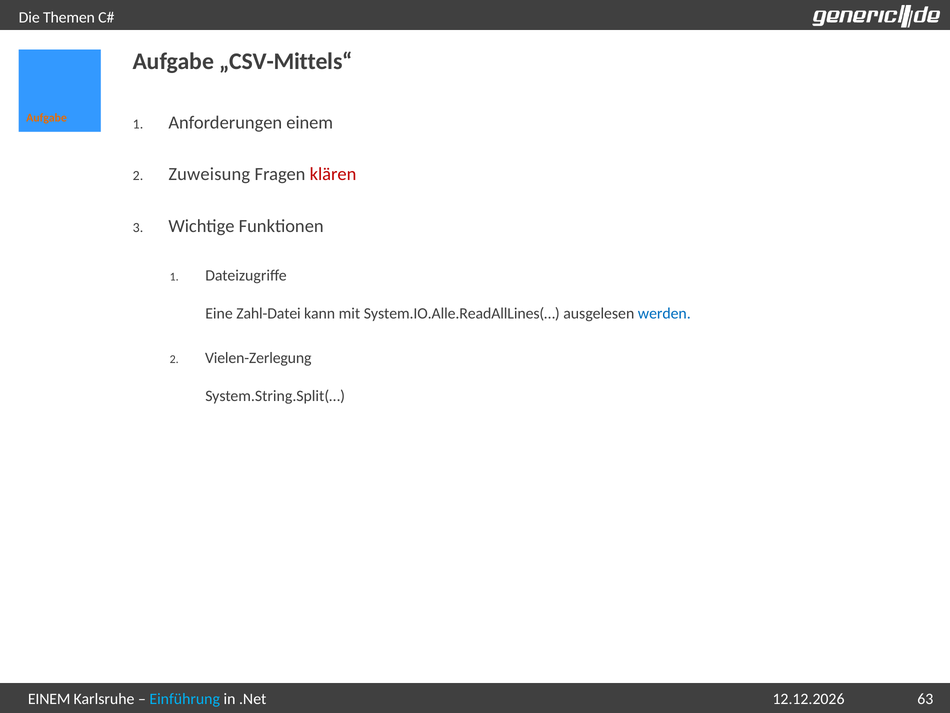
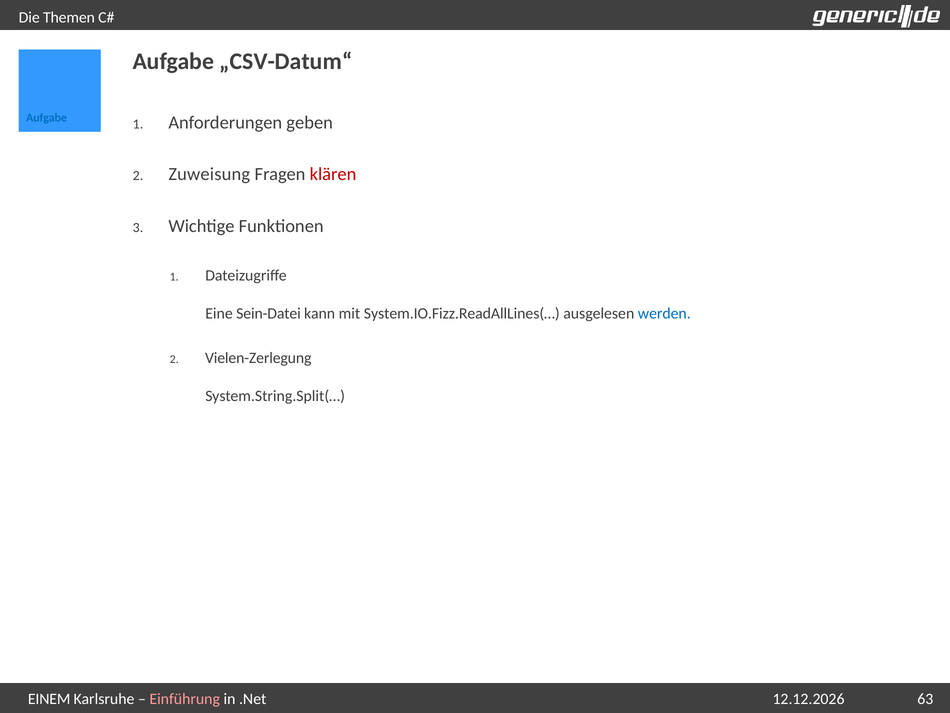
„CSV-Mittels“: „CSV-Mittels“ -> „CSV-Datum“
Aufgabe at (47, 118) colour: orange -> blue
Anforderungen einem: einem -> geben
Zahl-Datei: Zahl-Datei -> Sein-Datei
System.IO.Alle.ReadAllLines(…: System.IO.Alle.ReadAllLines(… -> System.IO.Fizz.ReadAllLines(…
Einführung colour: light blue -> pink
